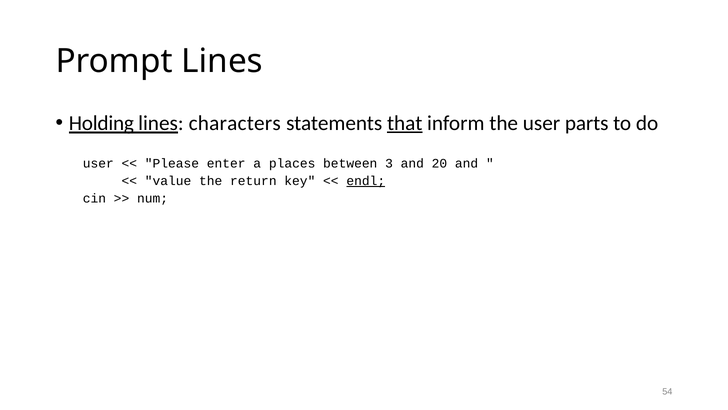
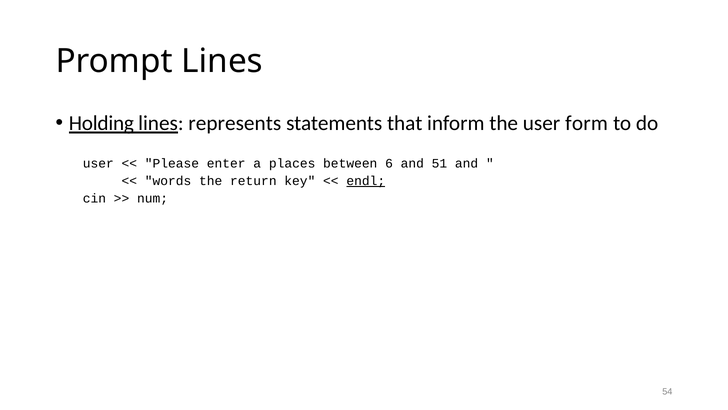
characters: characters -> represents
that underline: present -> none
parts: parts -> form
3: 3 -> 6
20: 20 -> 51
value: value -> words
